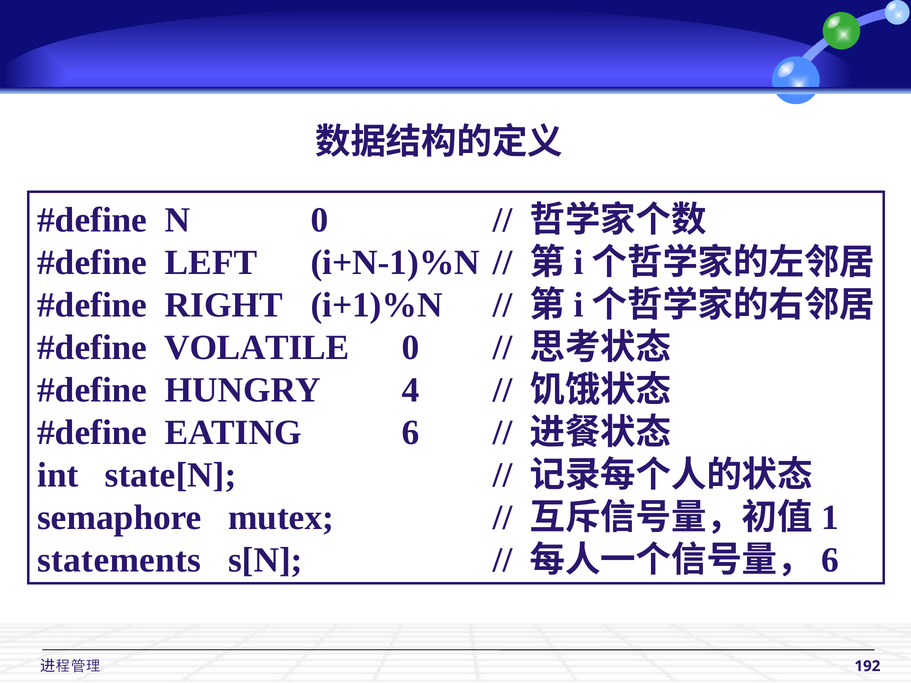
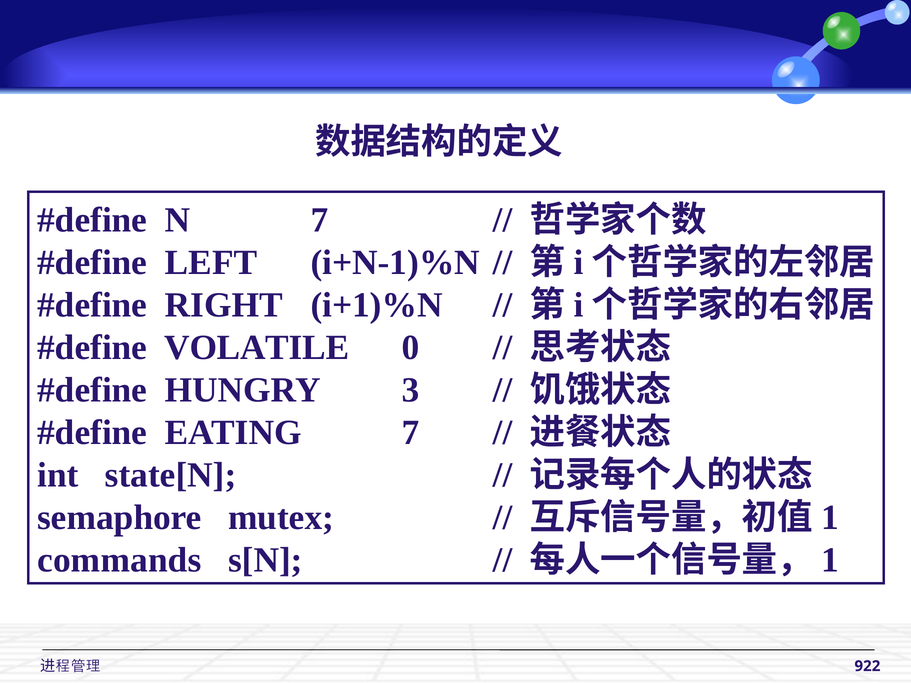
N 0: 0 -> 7
4: 4 -> 3
EATING 6: 6 -> 7
statements: statements -> commands
6 at (830, 560): 6 -> 1
192: 192 -> 922
